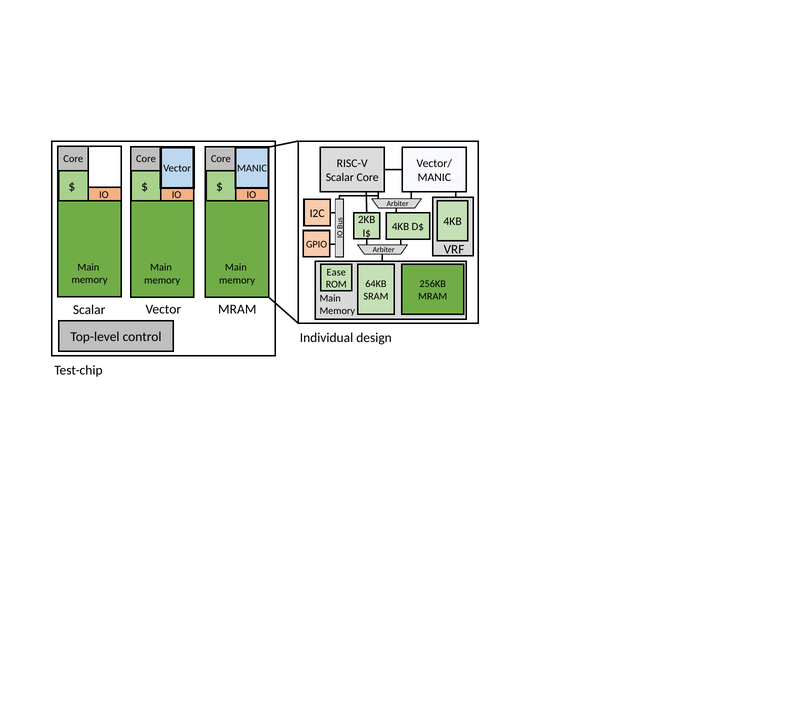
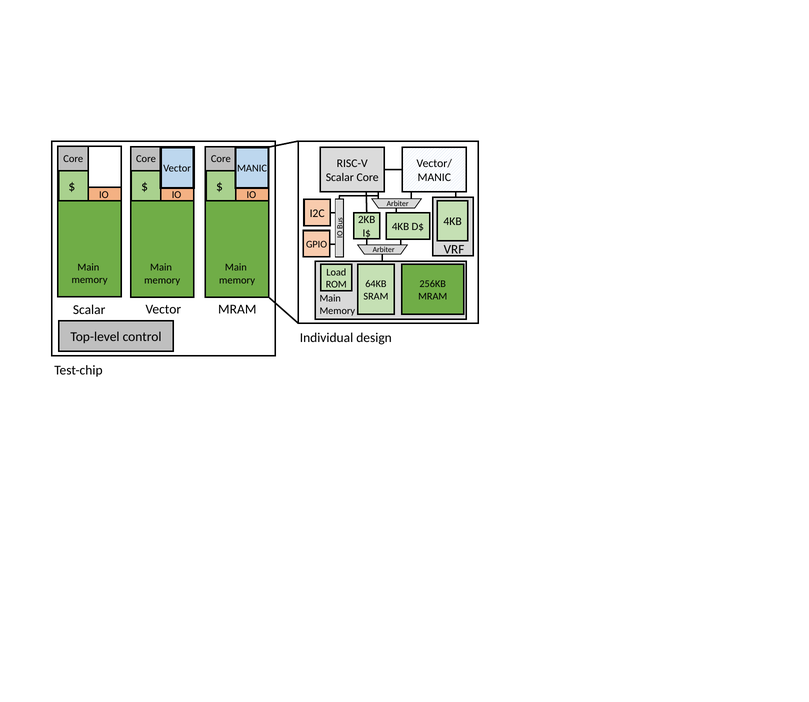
Ease: Ease -> Load
